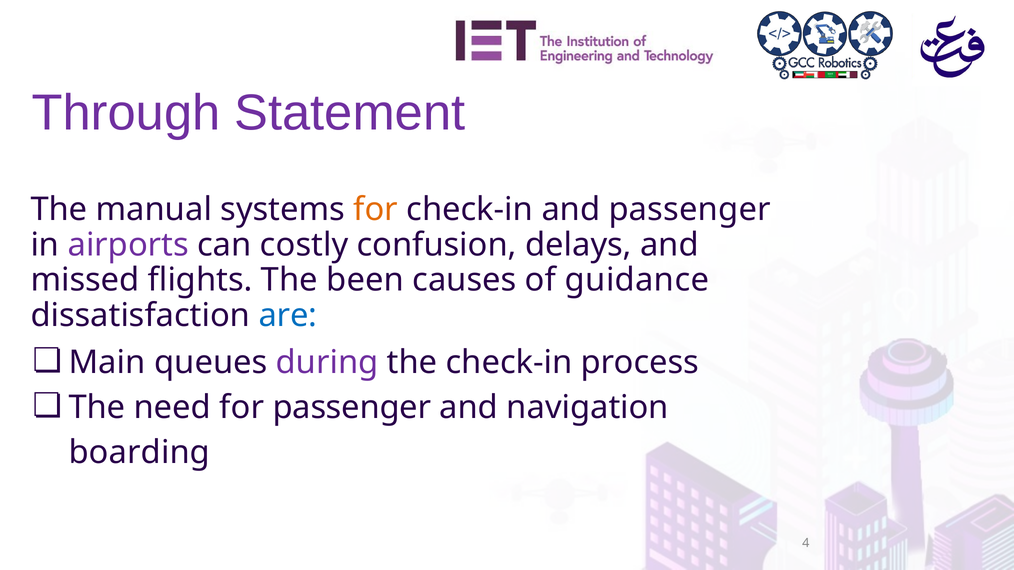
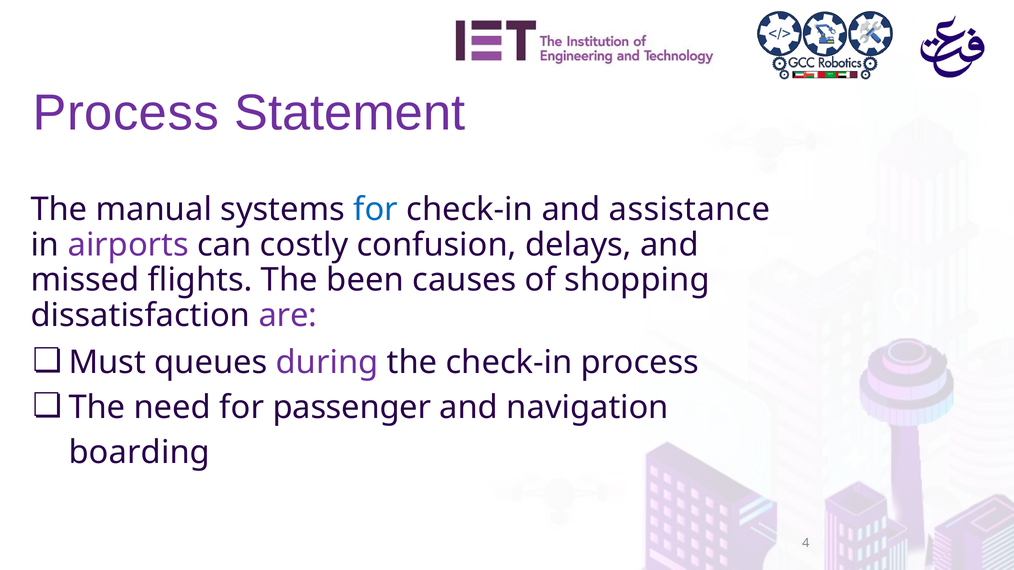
Through at (126, 113): Through -> Process
for at (376, 210) colour: orange -> blue
and passenger: passenger -> assistance
guidance: guidance -> shopping
are colour: blue -> purple
Main: Main -> Must
